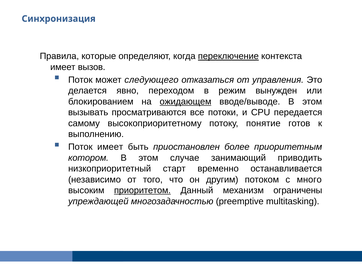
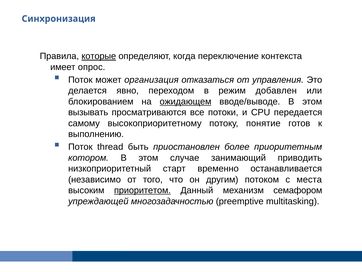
которые underline: none -> present
переключение underline: present -> none
вызов: вызов -> опрос
следующего: следующего -> организация
вынужден: вынужден -> добавлен
Поток имеет: имеет -> thread
много: много -> места
ограничены: ограничены -> семафором
